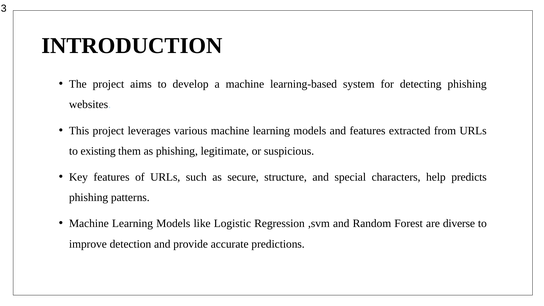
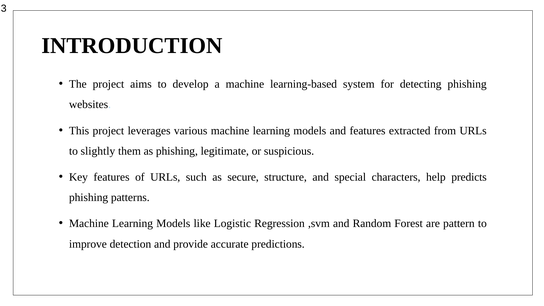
existing: existing -> slightly
diverse: diverse -> pattern
